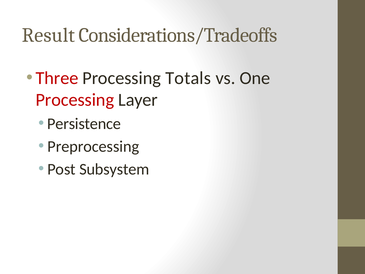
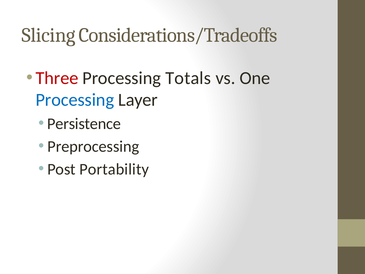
Result: Result -> Slicing
Processing at (75, 100) colour: red -> blue
Subsystem: Subsystem -> Portability
